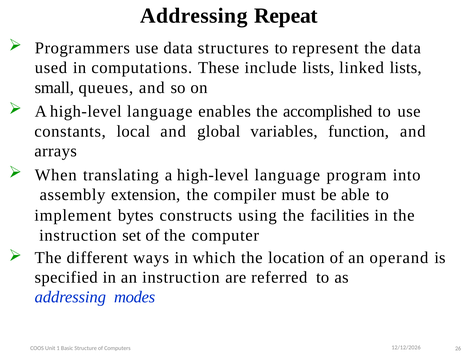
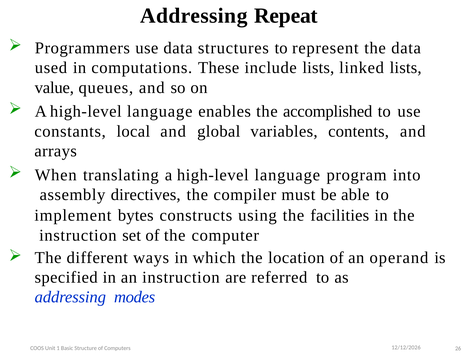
small: small -> value
function: function -> contents
extension: extension -> directives
